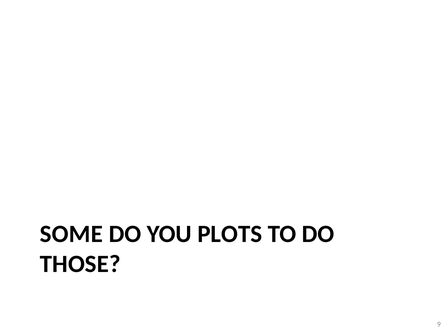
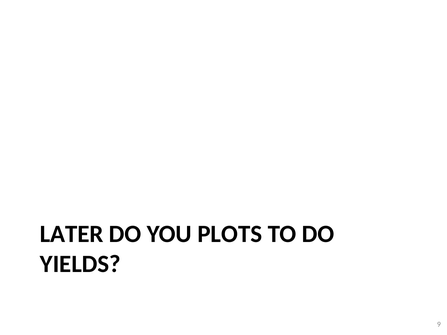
SOME: SOME -> LATER
THOSE: THOSE -> YIELDS
